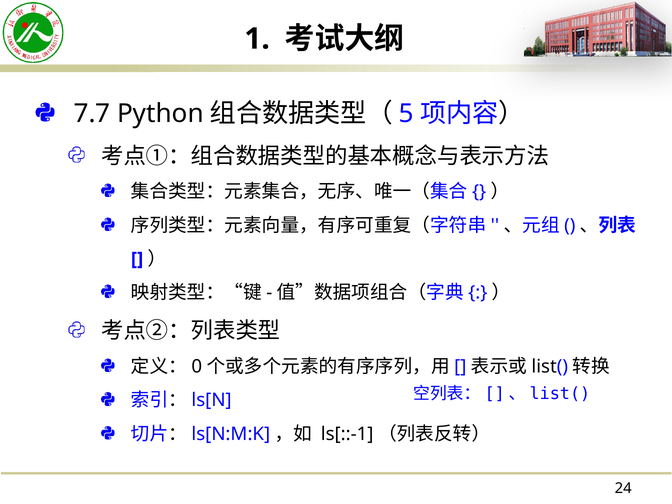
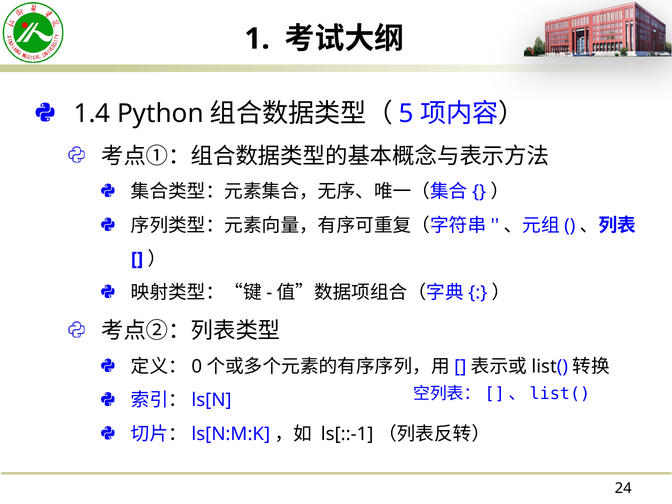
7.7: 7.7 -> 1.4
